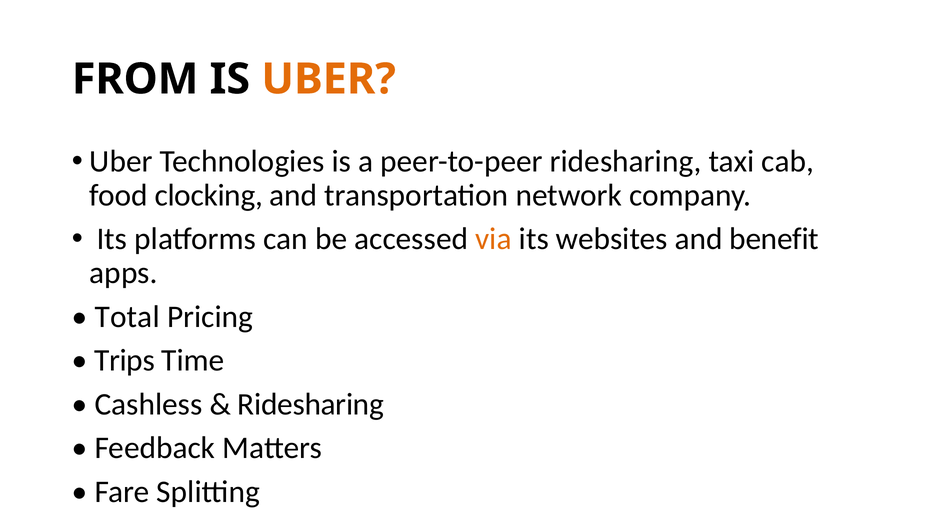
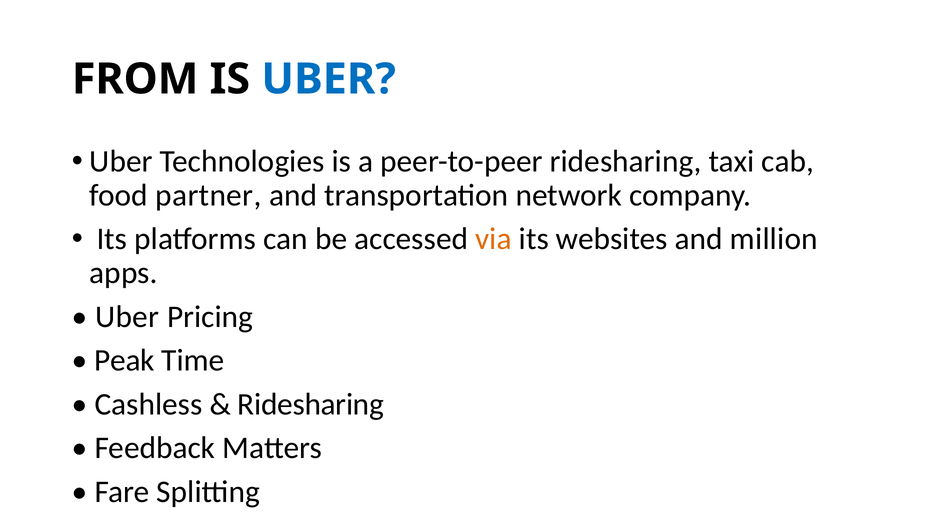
UBER at (329, 79) colour: orange -> blue
clocking: clocking -> partner
benefit: benefit -> million
Total at (127, 317): Total -> Uber
Trips: Trips -> Peak
